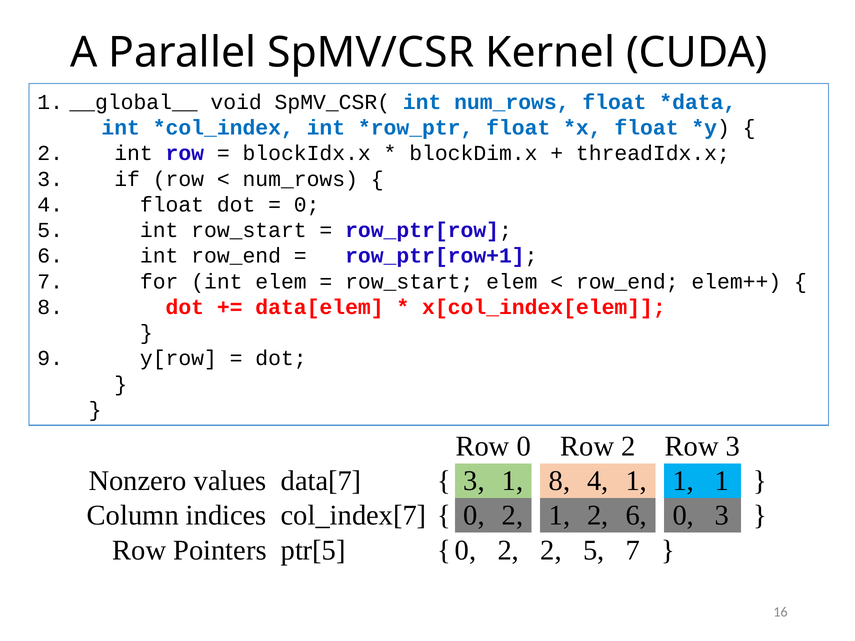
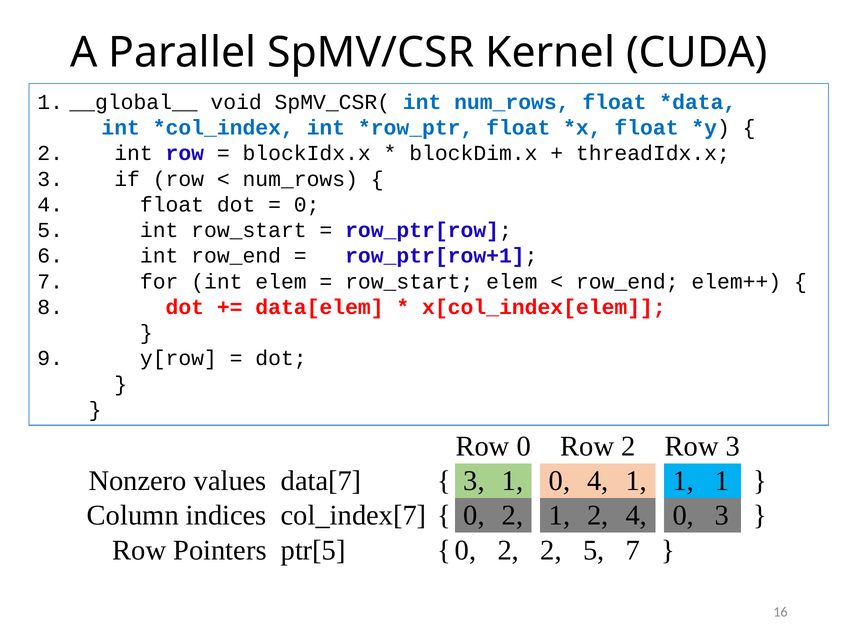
1 8: 8 -> 0
2 6: 6 -> 4
